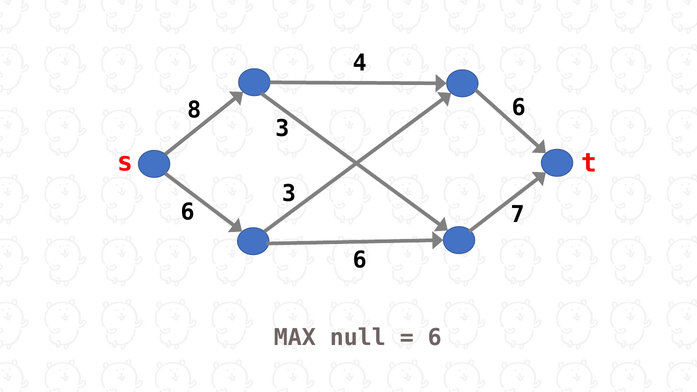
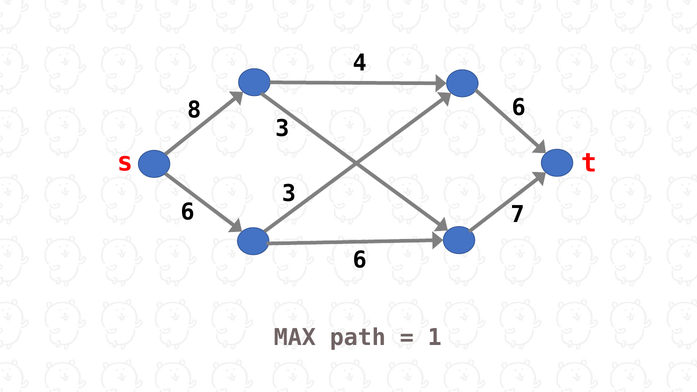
null: null -> path
6 at (435, 338): 6 -> 1
